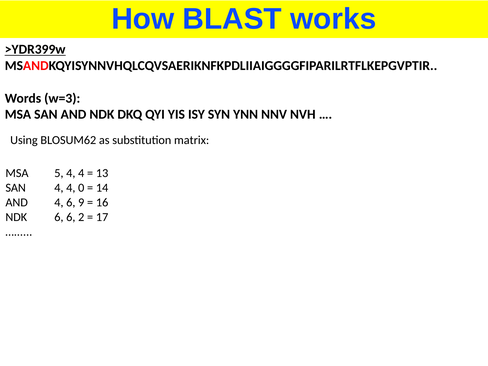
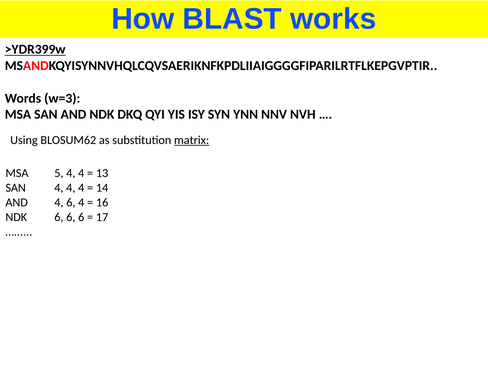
matrix underline: none -> present
4 4 0: 0 -> 4
6 9: 9 -> 4
6 6 2: 2 -> 6
